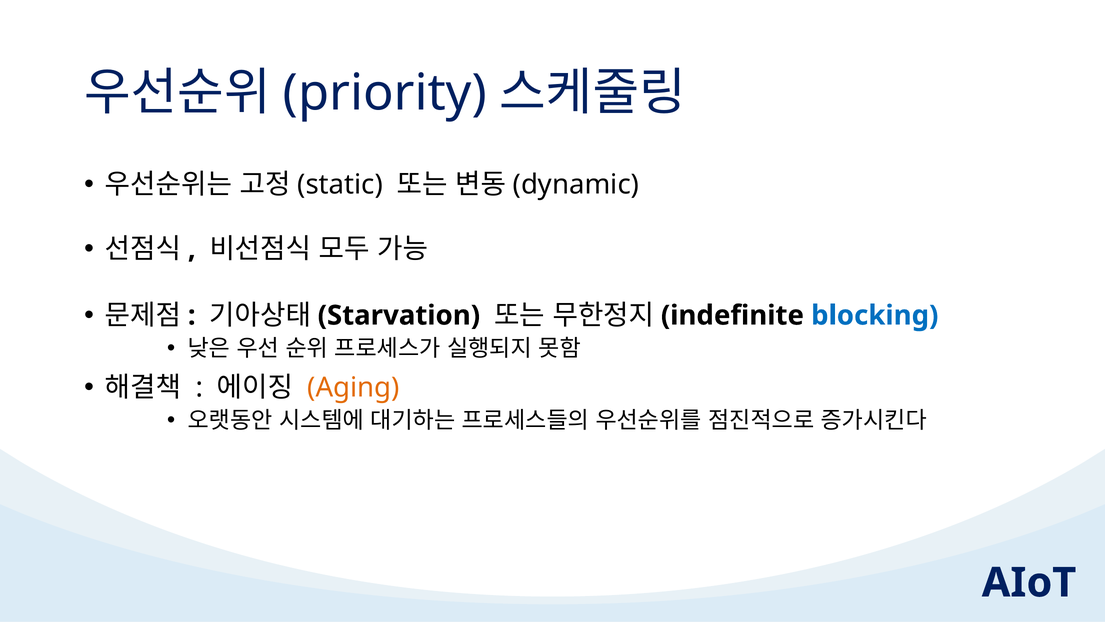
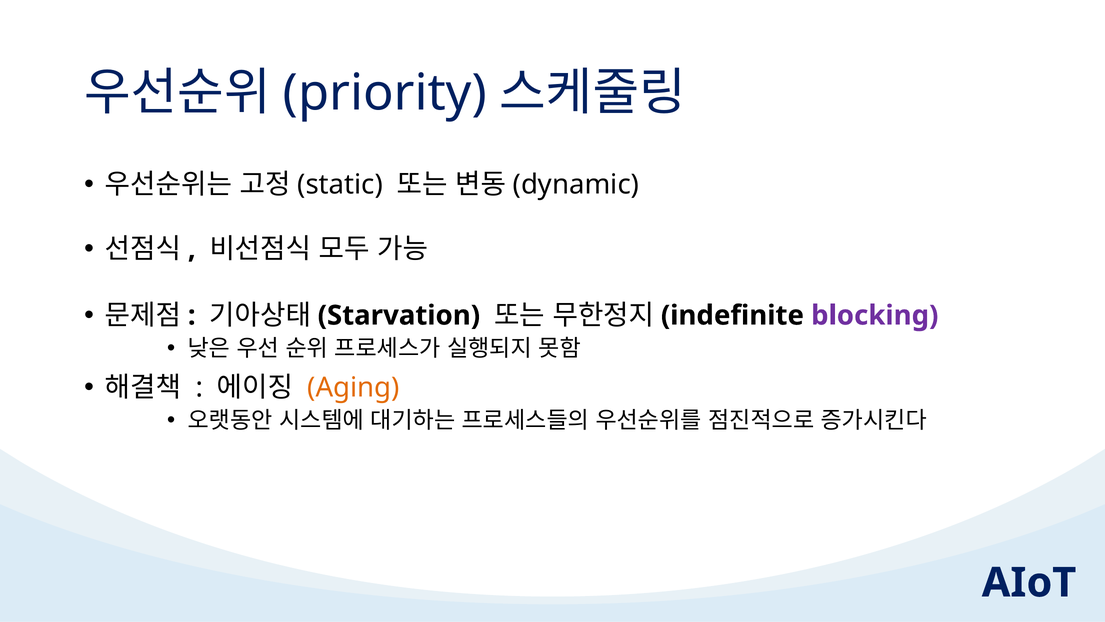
blocking colour: blue -> purple
